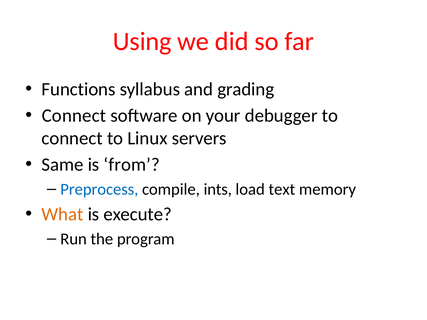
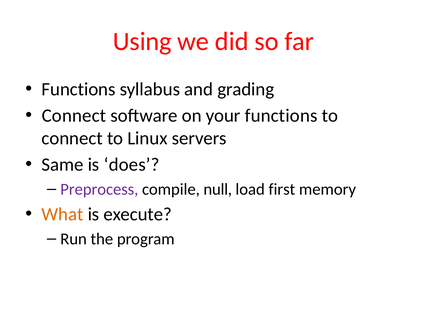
your debugger: debugger -> functions
from: from -> does
Preprocess colour: blue -> purple
ints: ints -> null
text: text -> first
